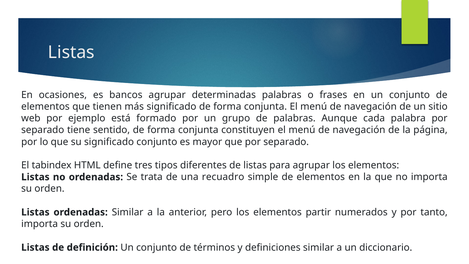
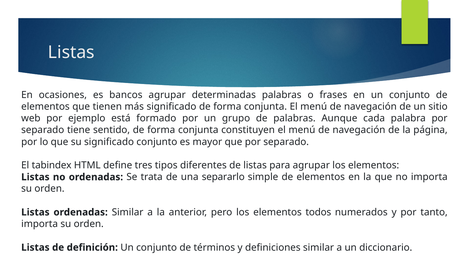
recuadro: recuadro -> separarlo
partir: partir -> todos
